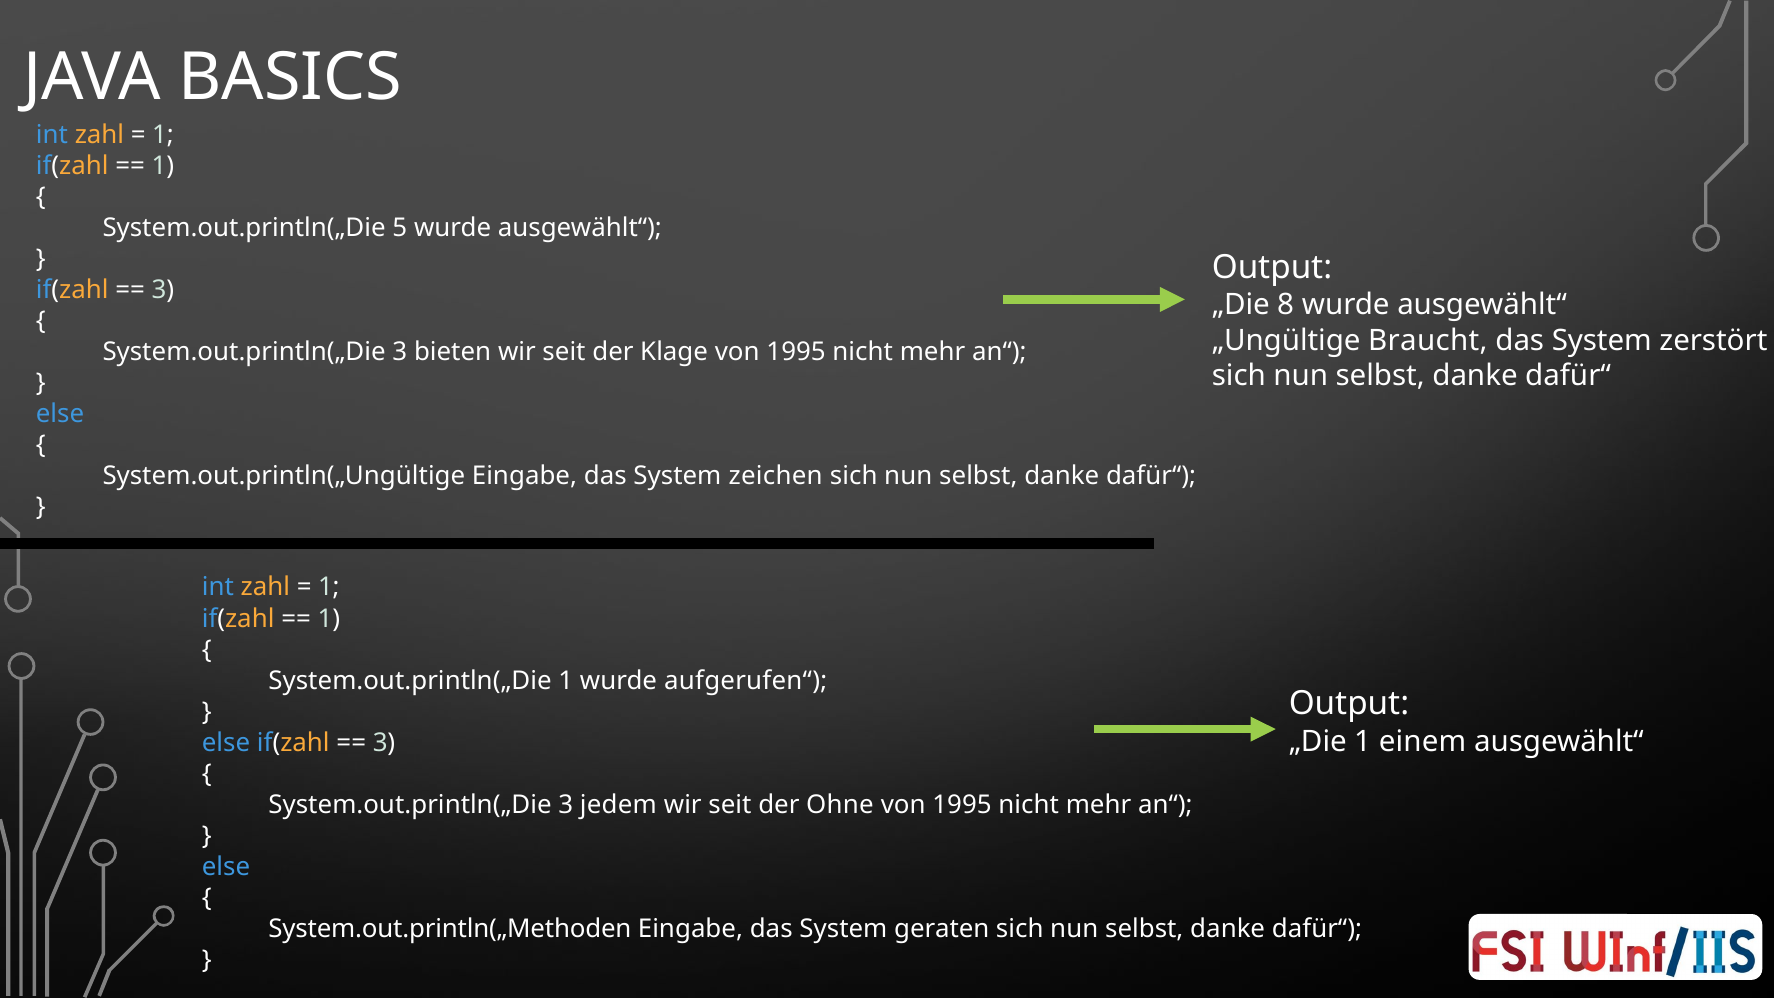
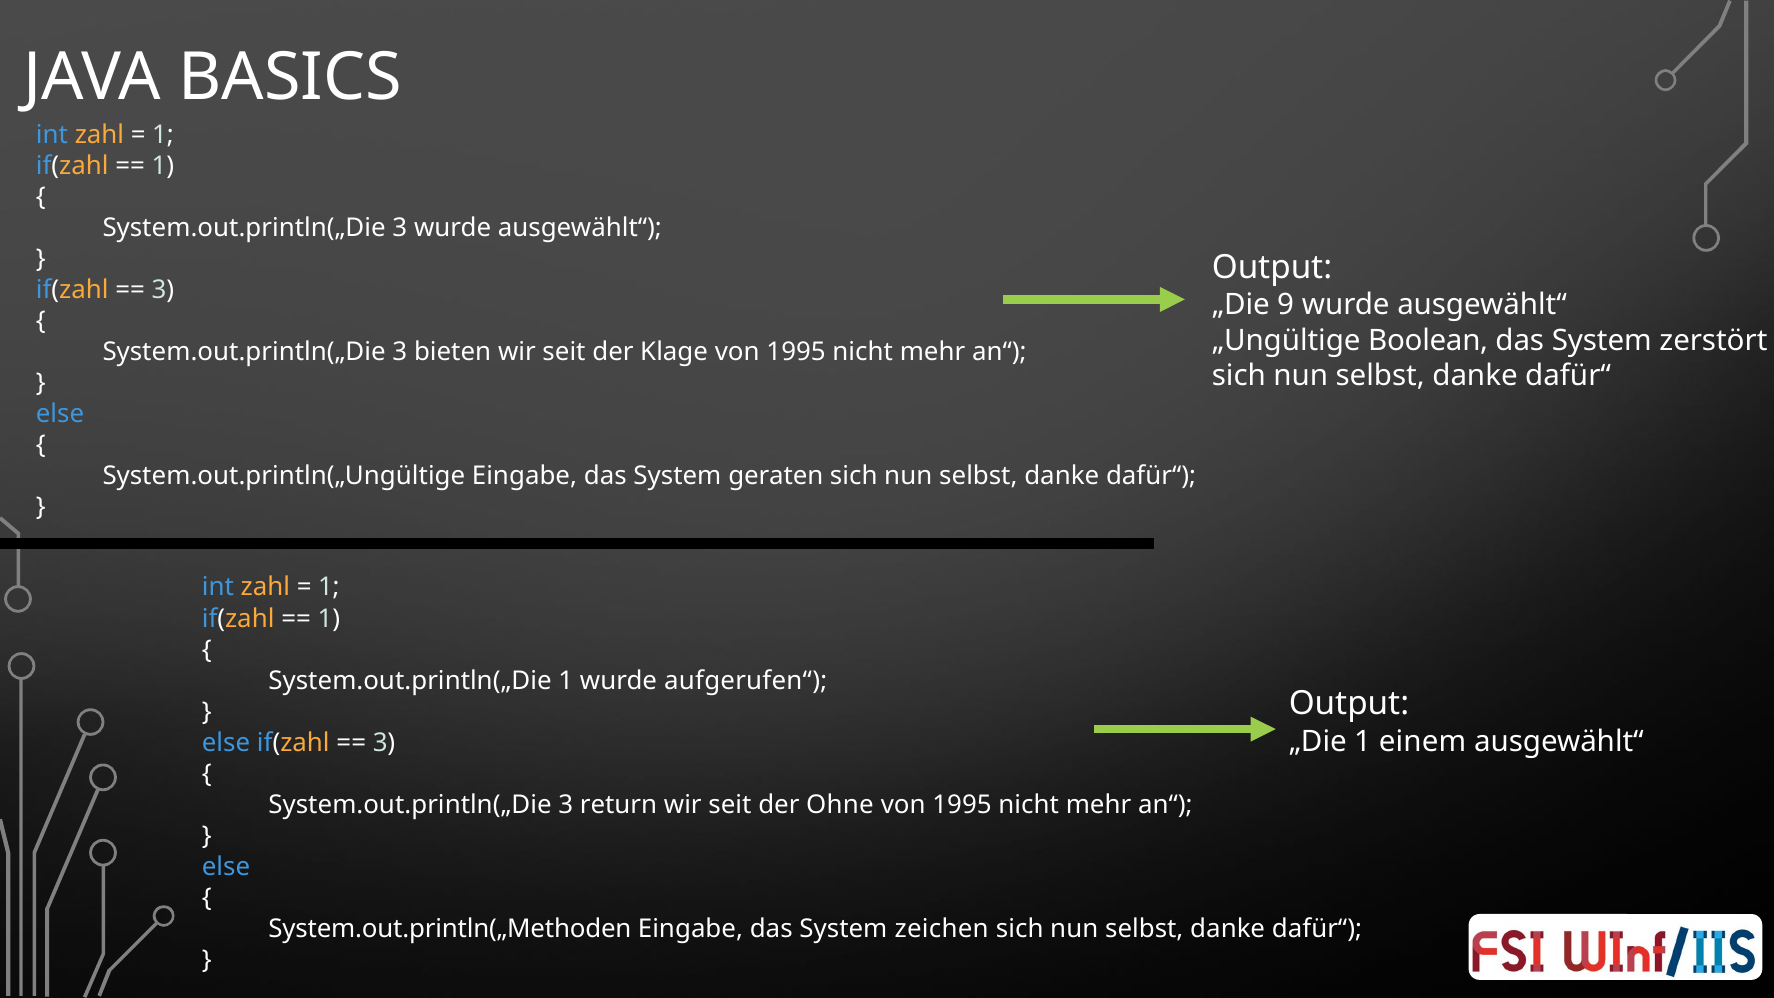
5 at (400, 228): 5 -> 3
8: 8 -> 9
Braucht: Braucht -> Boolean
zeichen: zeichen -> geraten
jedem: jedem -> return
geraten: geraten -> zeichen
